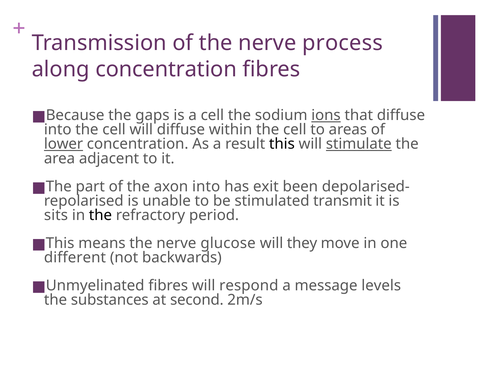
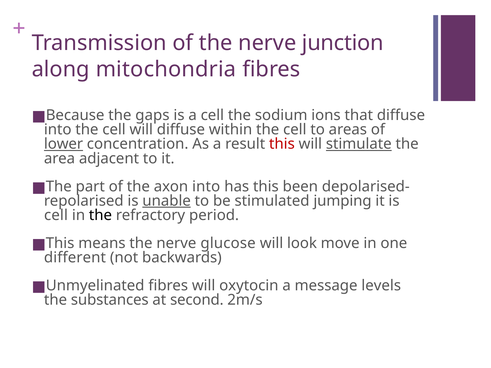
process: process -> junction
along concentration: concentration -> mitochondria
ions underline: present -> none
this at (282, 144) colour: black -> red
has exit: exit -> this
unable underline: none -> present
transmit: transmit -> jumping
sits at (56, 215): sits -> cell
they: they -> look
respond: respond -> oxytocin
